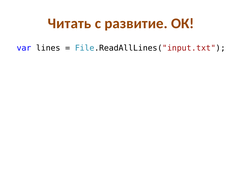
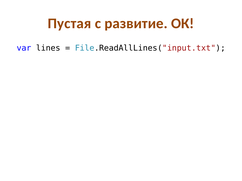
Читать: Читать -> Пустая
